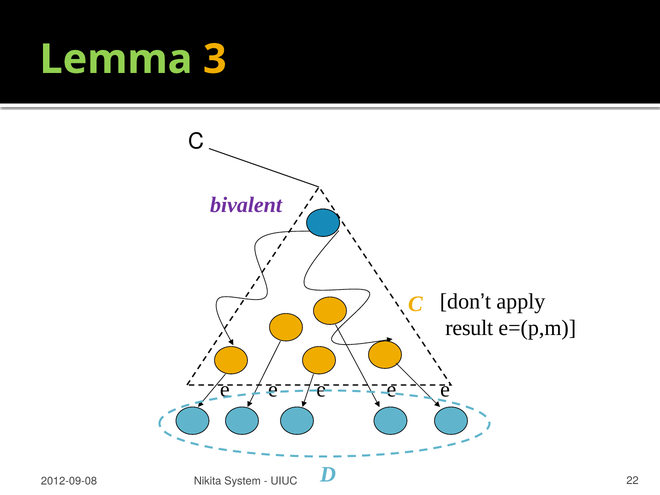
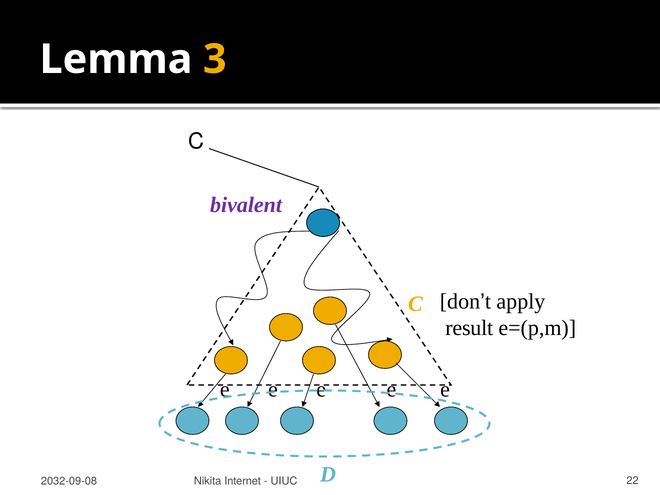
Lemma colour: light green -> white
2012-09-08: 2012-09-08 -> 2032-09-08
System: System -> Internet
